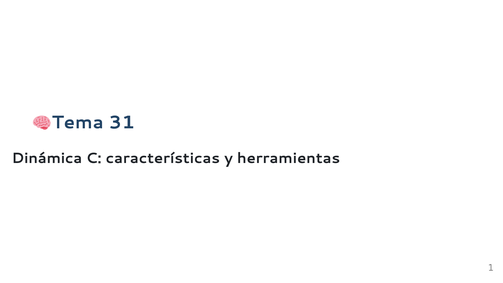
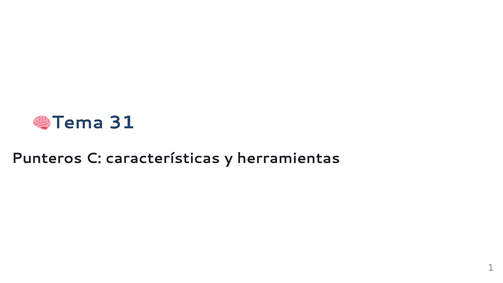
Dinámica: Dinámica -> Punteros
